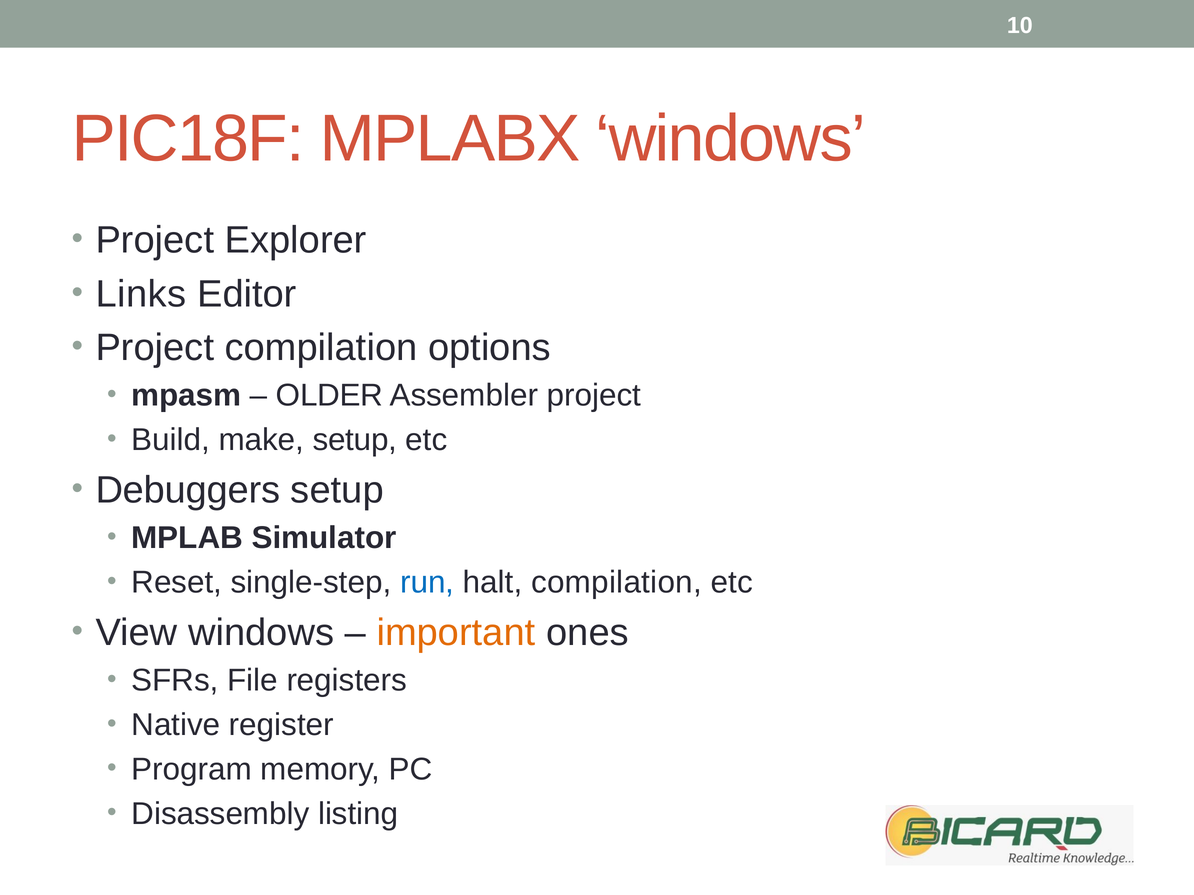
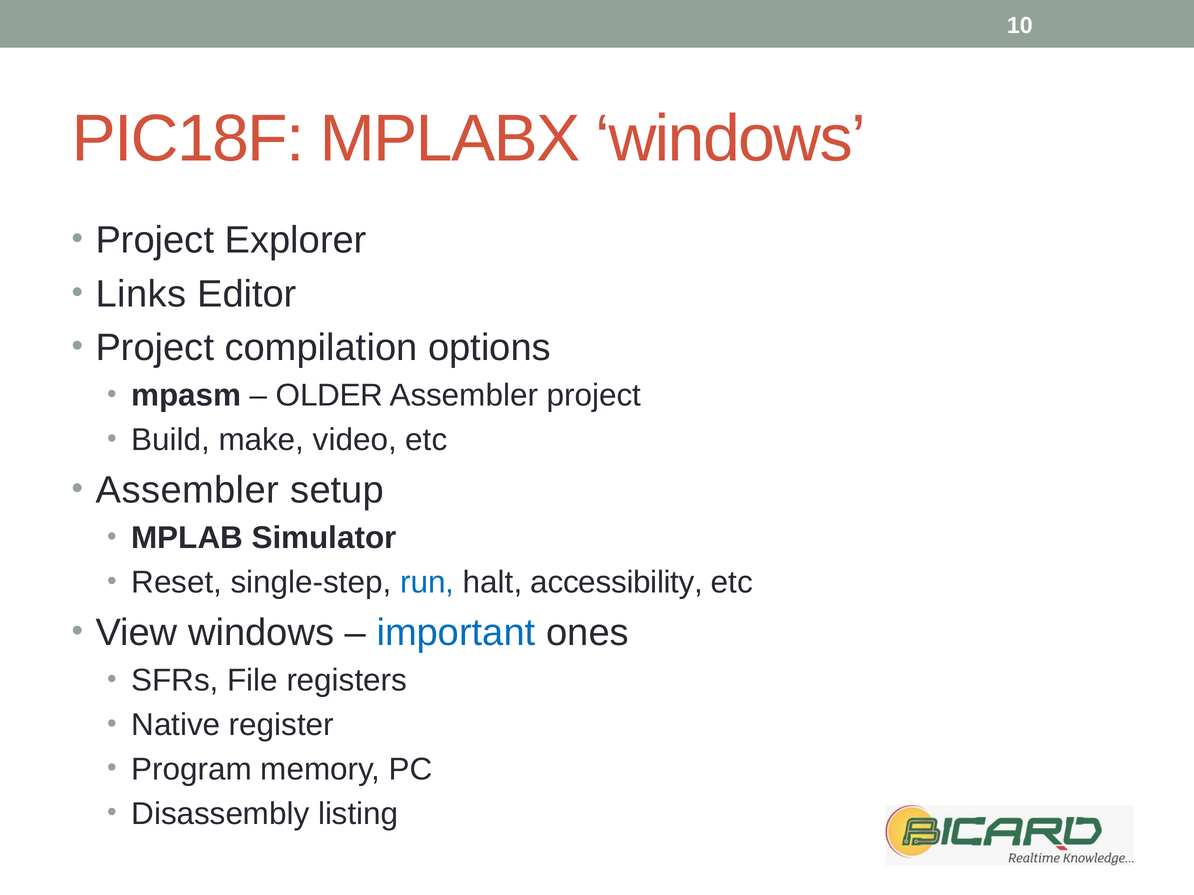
make setup: setup -> video
Debuggers at (188, 490): Debuggers -> Assembler
halt compilation: compilation -> accessibility
important colour: orange -> blue
